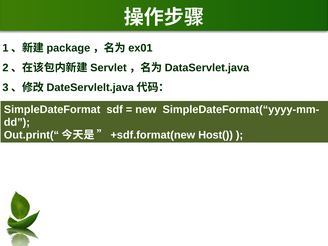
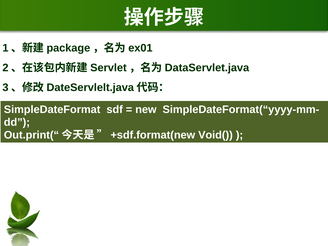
Host(: Host( -> Void(
